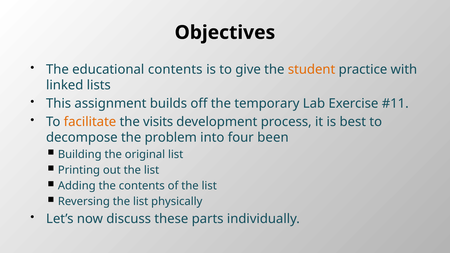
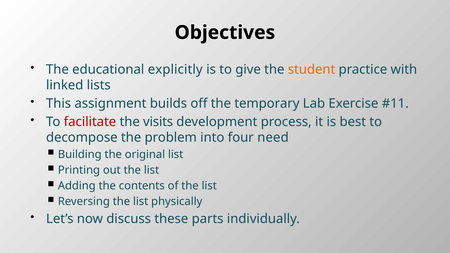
educational contents: contents -> explicitly
facilitate colour: orange -> red
been: been -> need
